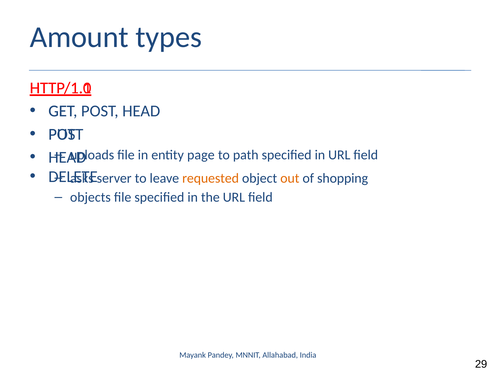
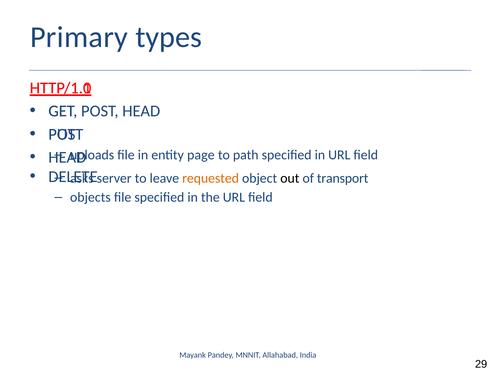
Amount: Amount -> Primary
out colour: orange -> black
shopping: shopping -> transport
